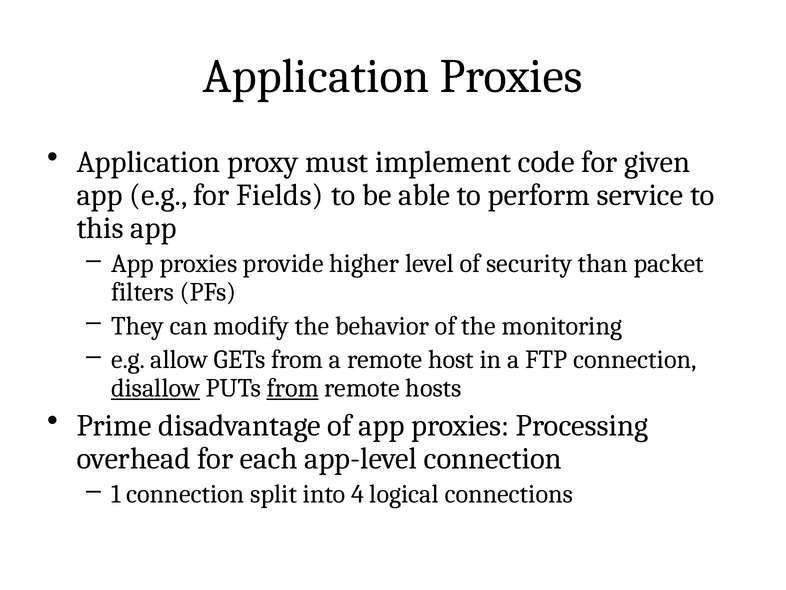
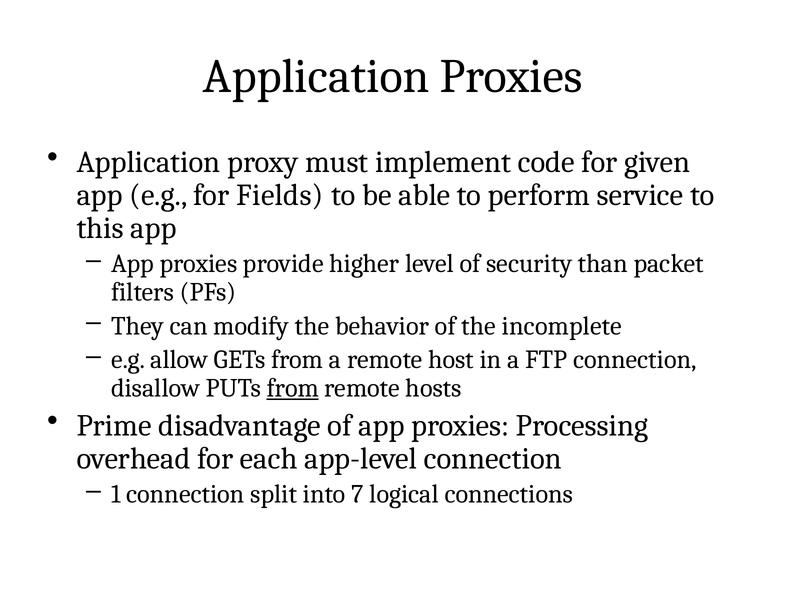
monitoring: monitoring -> incomplete
disallow underline: present -> none
4: 4 -> 7
